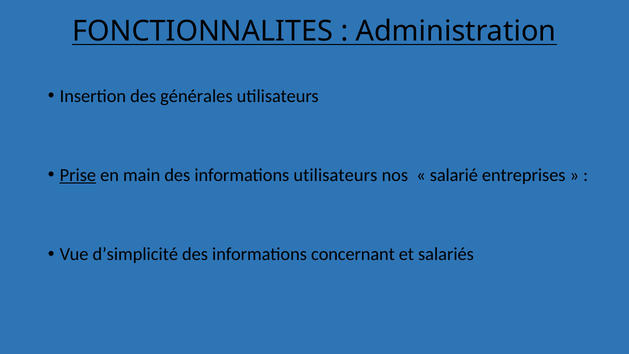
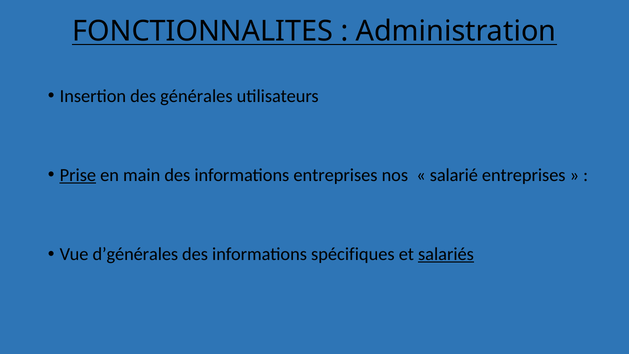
informations utilisateurs: utilisateurs -> entreprises
d’simplicité: d’simplicité -> d’générales
concernant: concernant -> spécifiques
salariés underline: none -> present
